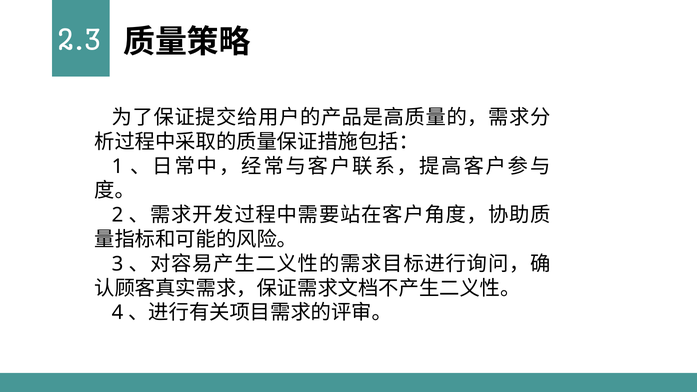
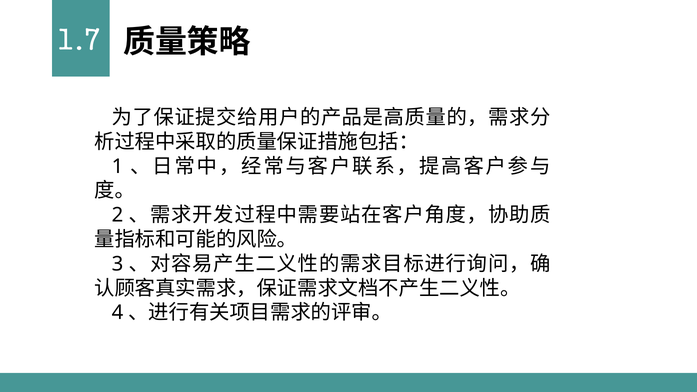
2.3: 2.3 -> 1.7
